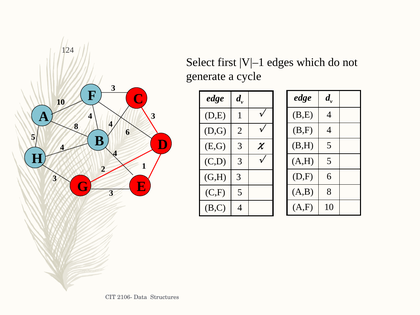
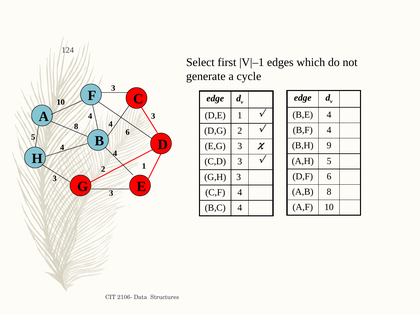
B,H 5: 5 -> 9
C,F 5: 5 -> 4
